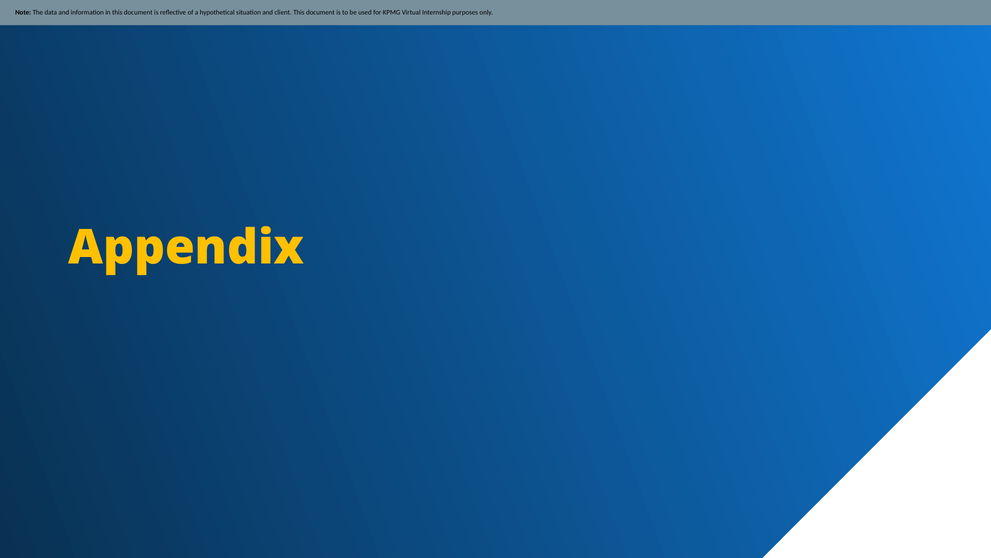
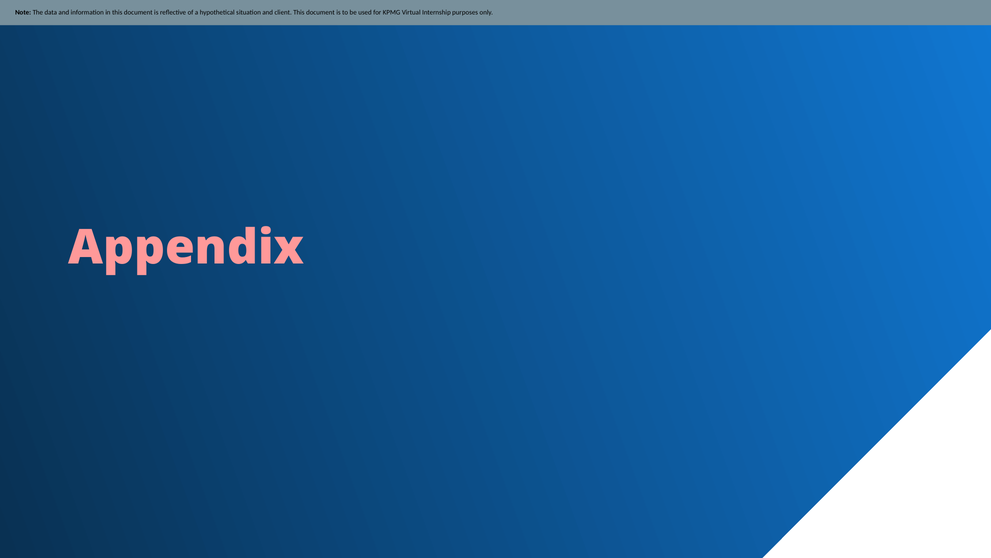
Appendix colour: yellow -> pink
